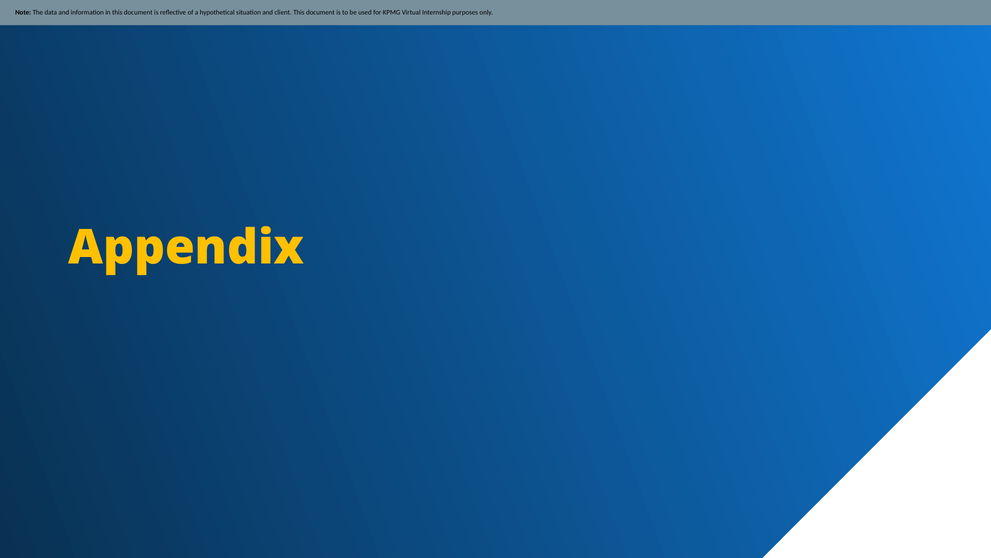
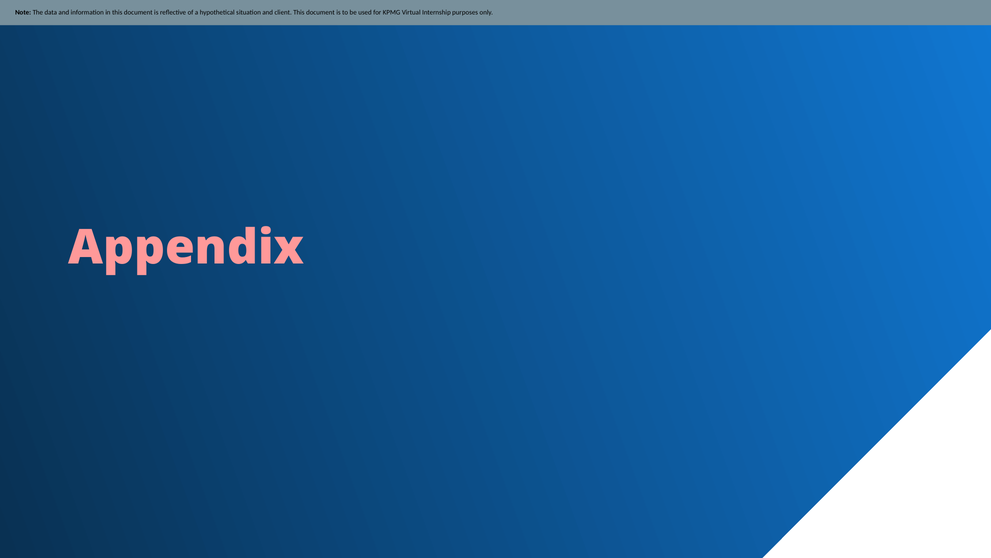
Appendix colour: yellow -> pink
